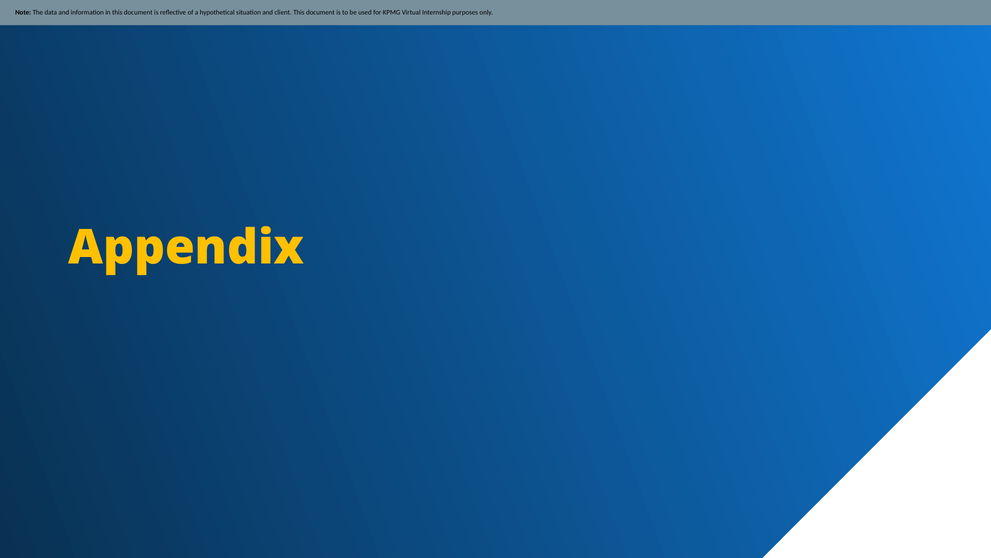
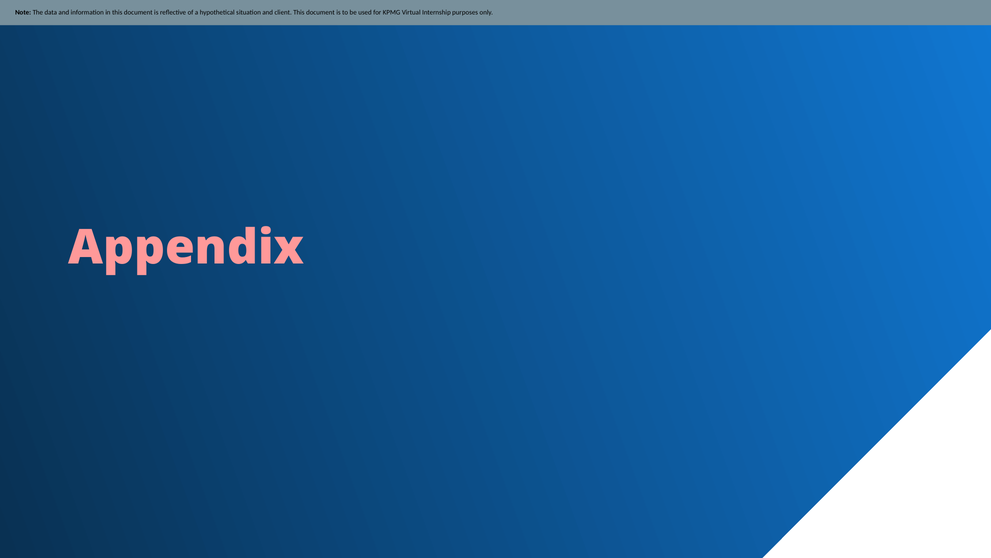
Appendix colour: yellow -> pink
